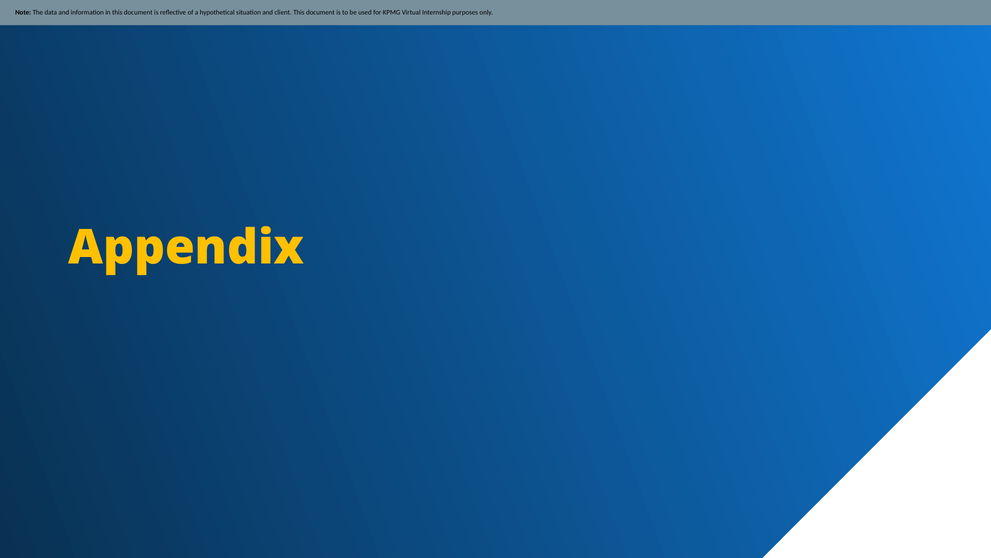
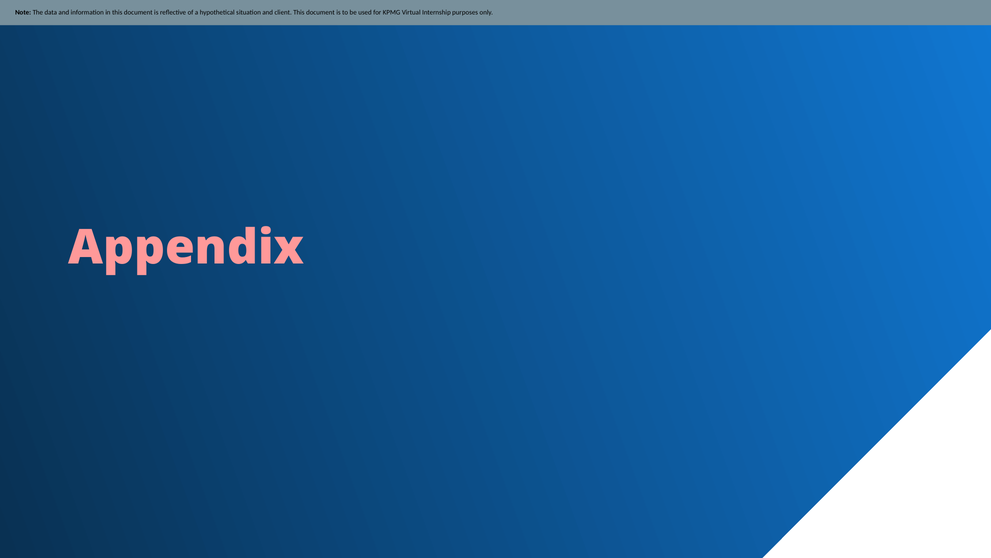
Appendix colour: yellow -> pink
